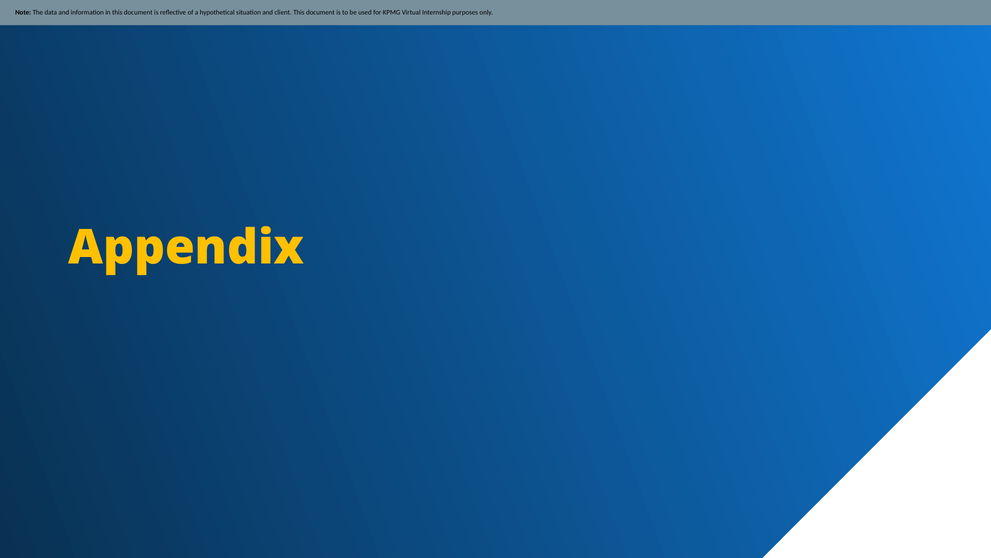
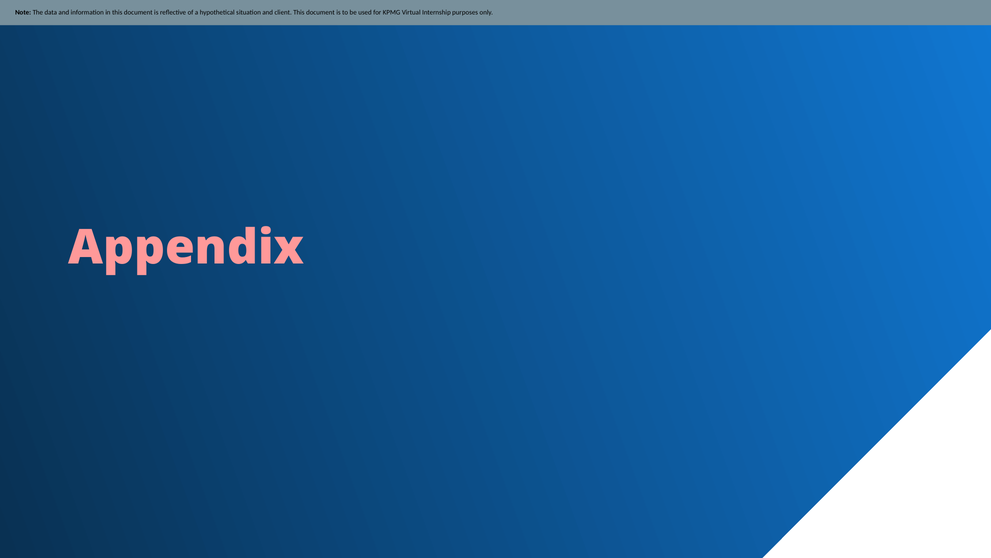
Appendix colour: yellow -> pink
